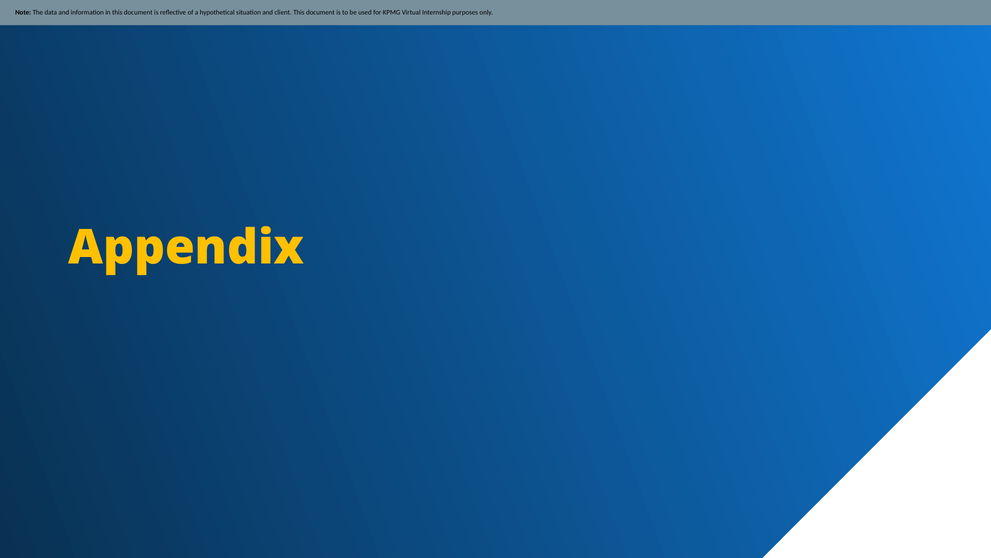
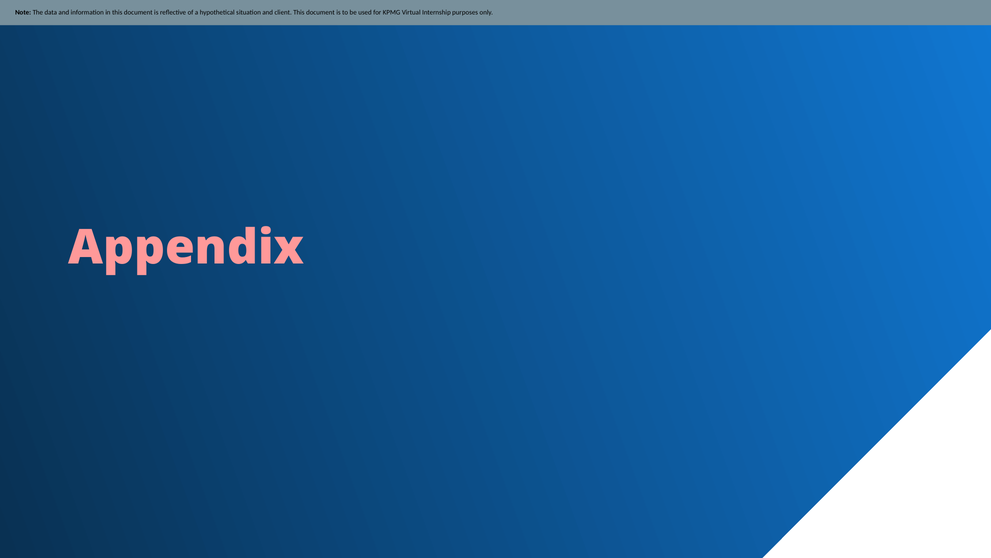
Appendix colour: yellow -> pink
